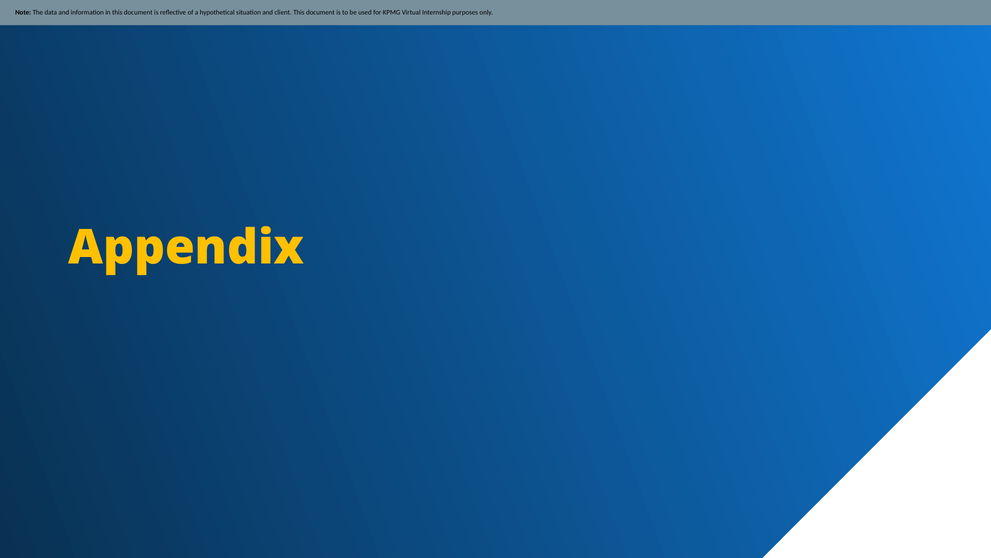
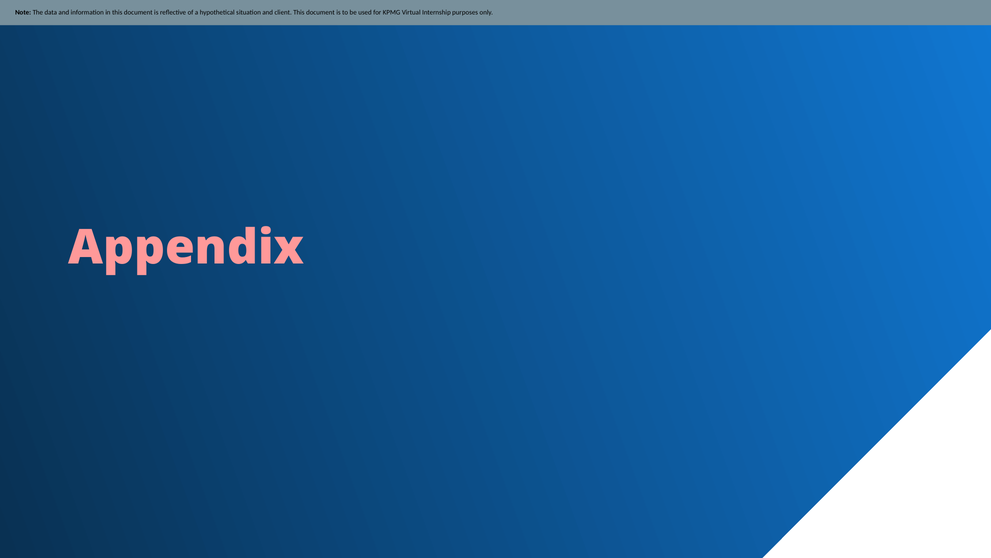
Appendix colour: yellow -> pink
